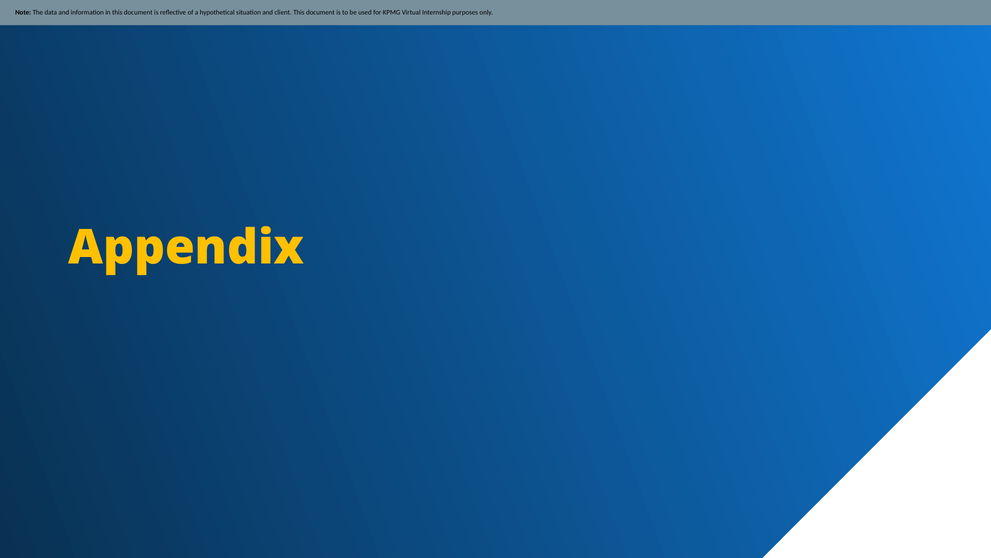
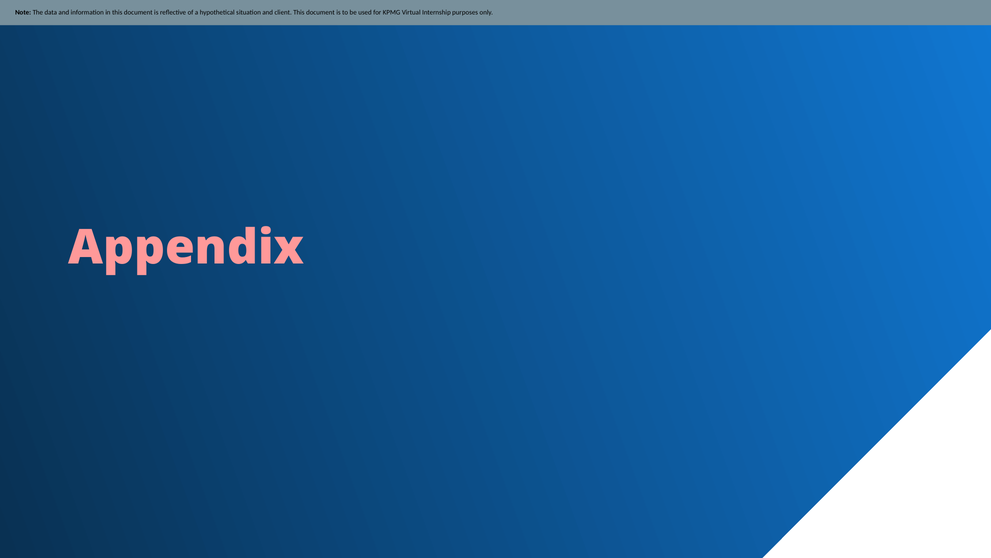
Appendix colour: yellow -> pink
